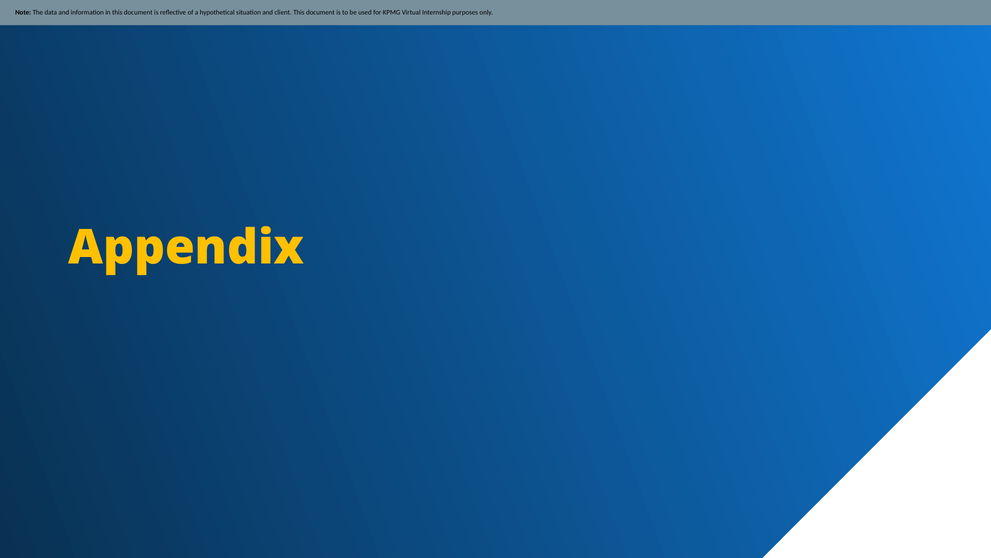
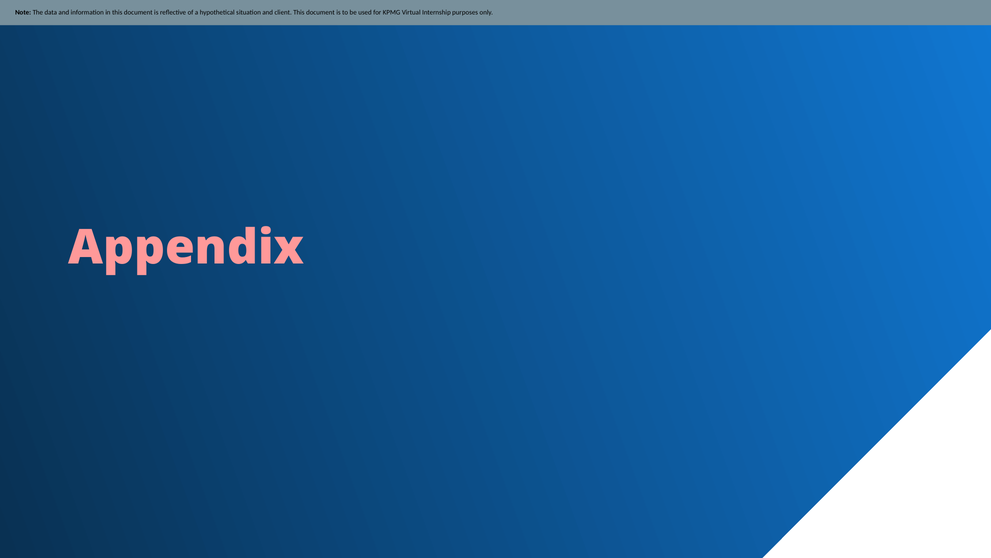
Appendix colour: yellow -> pink
